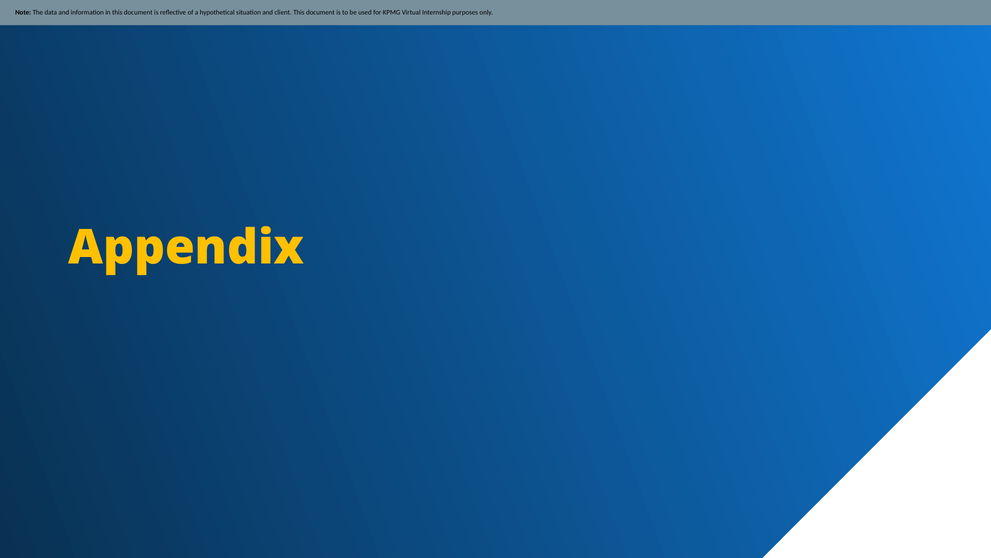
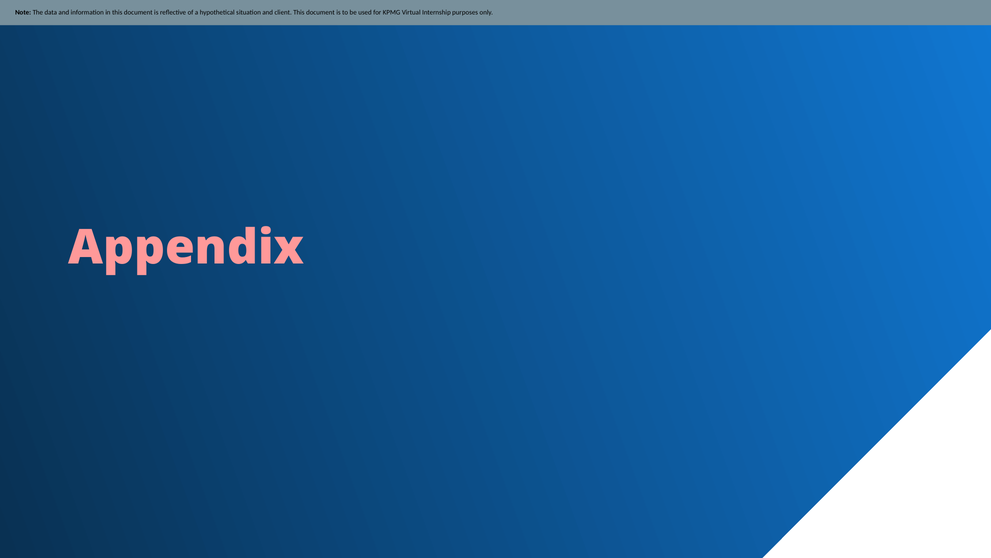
Appendix colour: yellow -> pink
